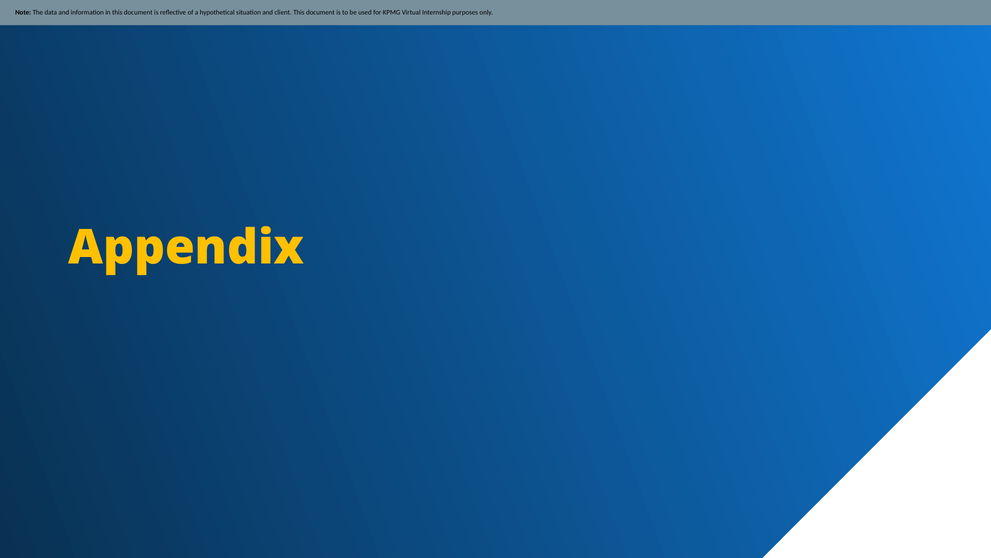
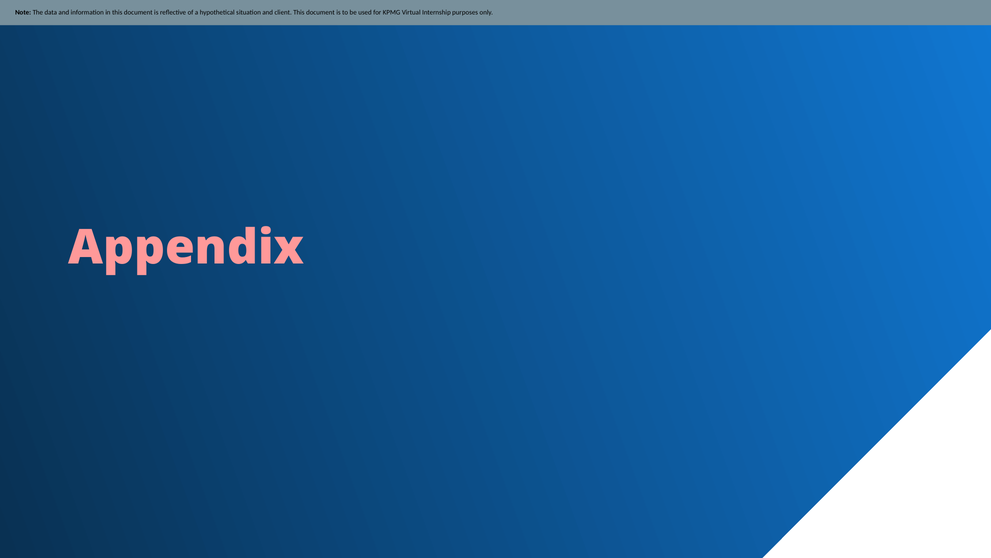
Appendix colour: yellow -> pink
